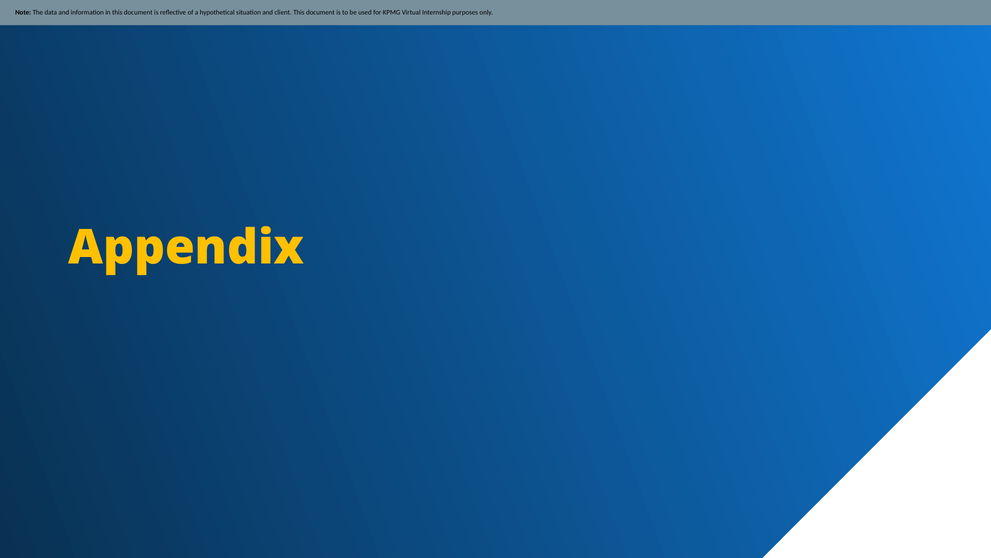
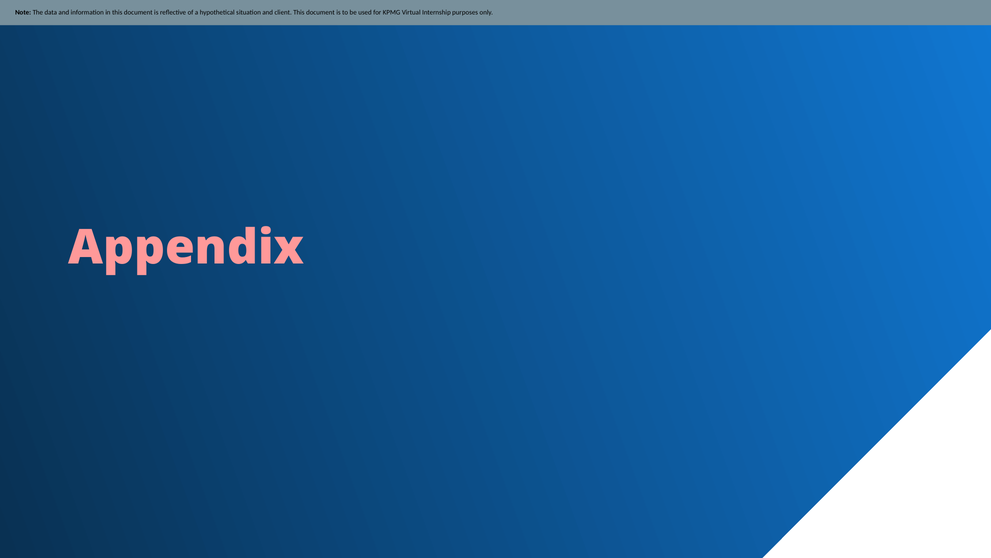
Appendix colour: yellow -> pink
